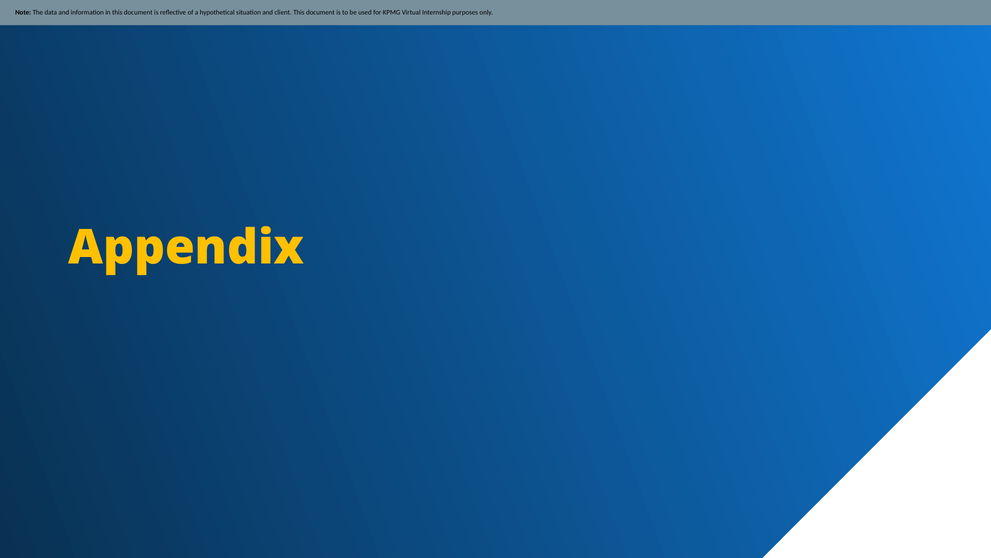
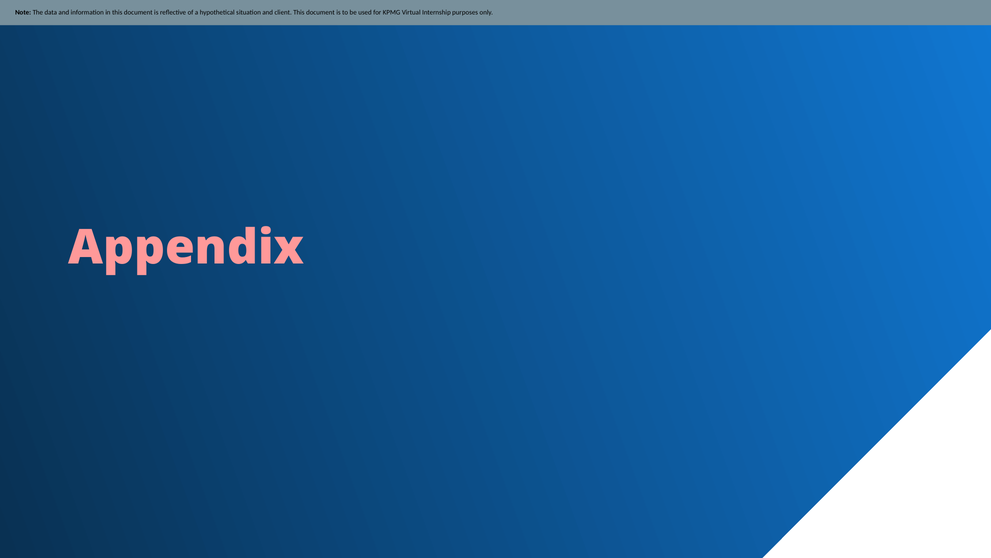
Appendix colour: yellow -> pink
